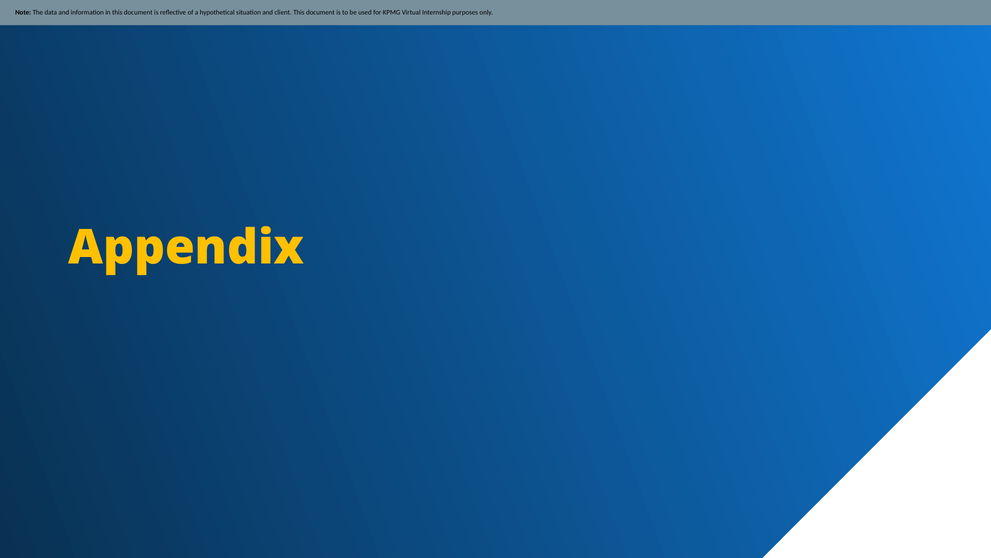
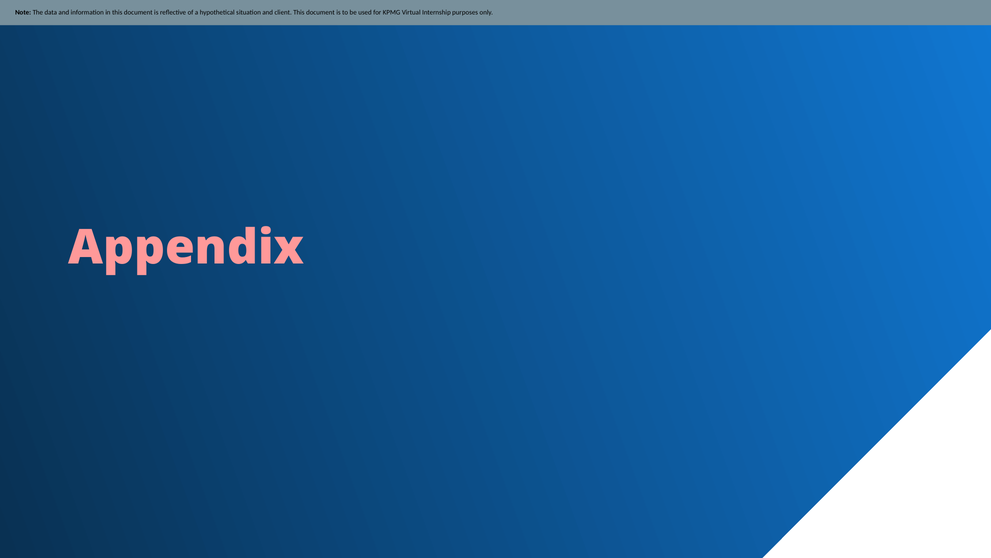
Appendix colour: yellow -> pink
